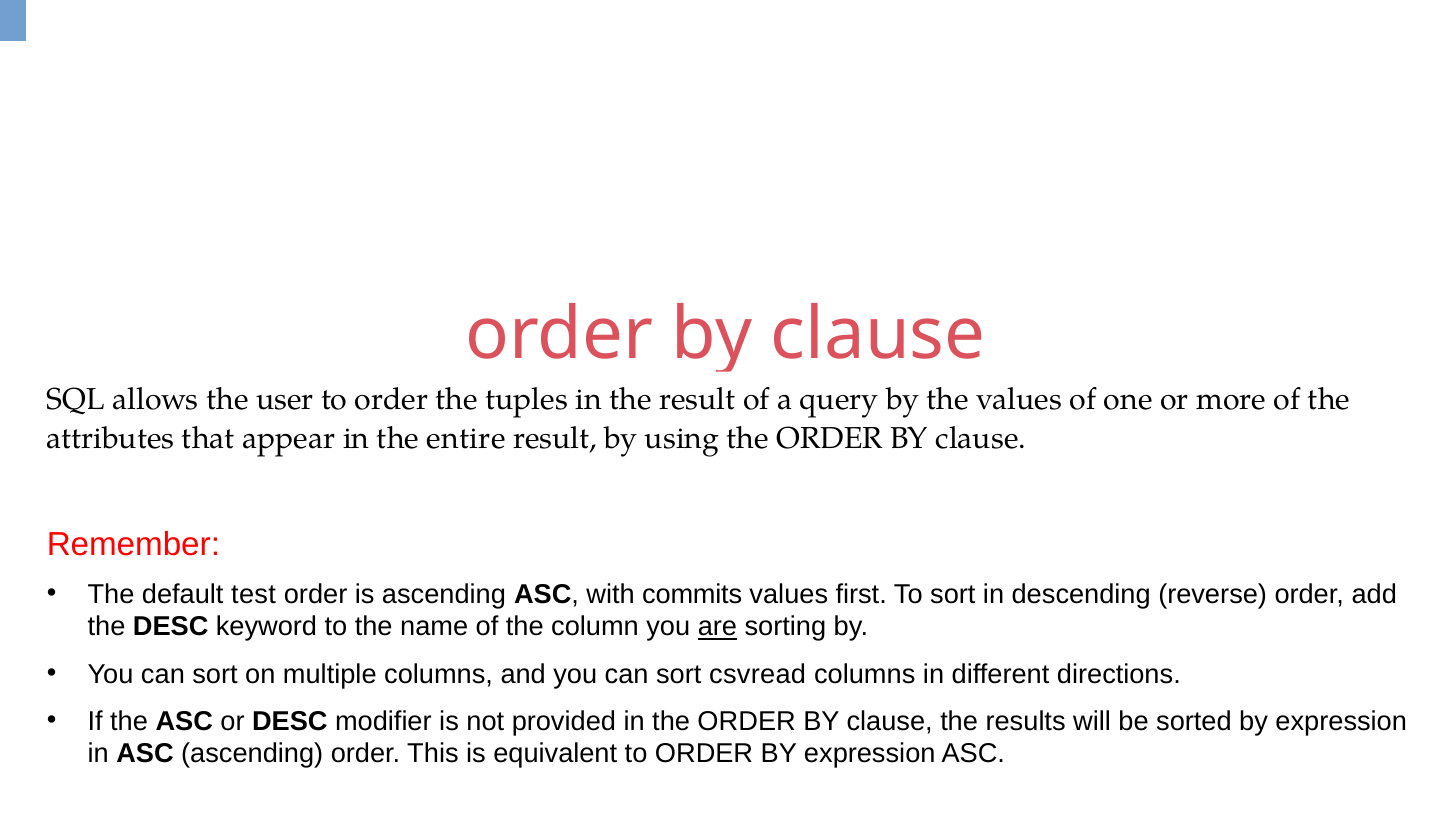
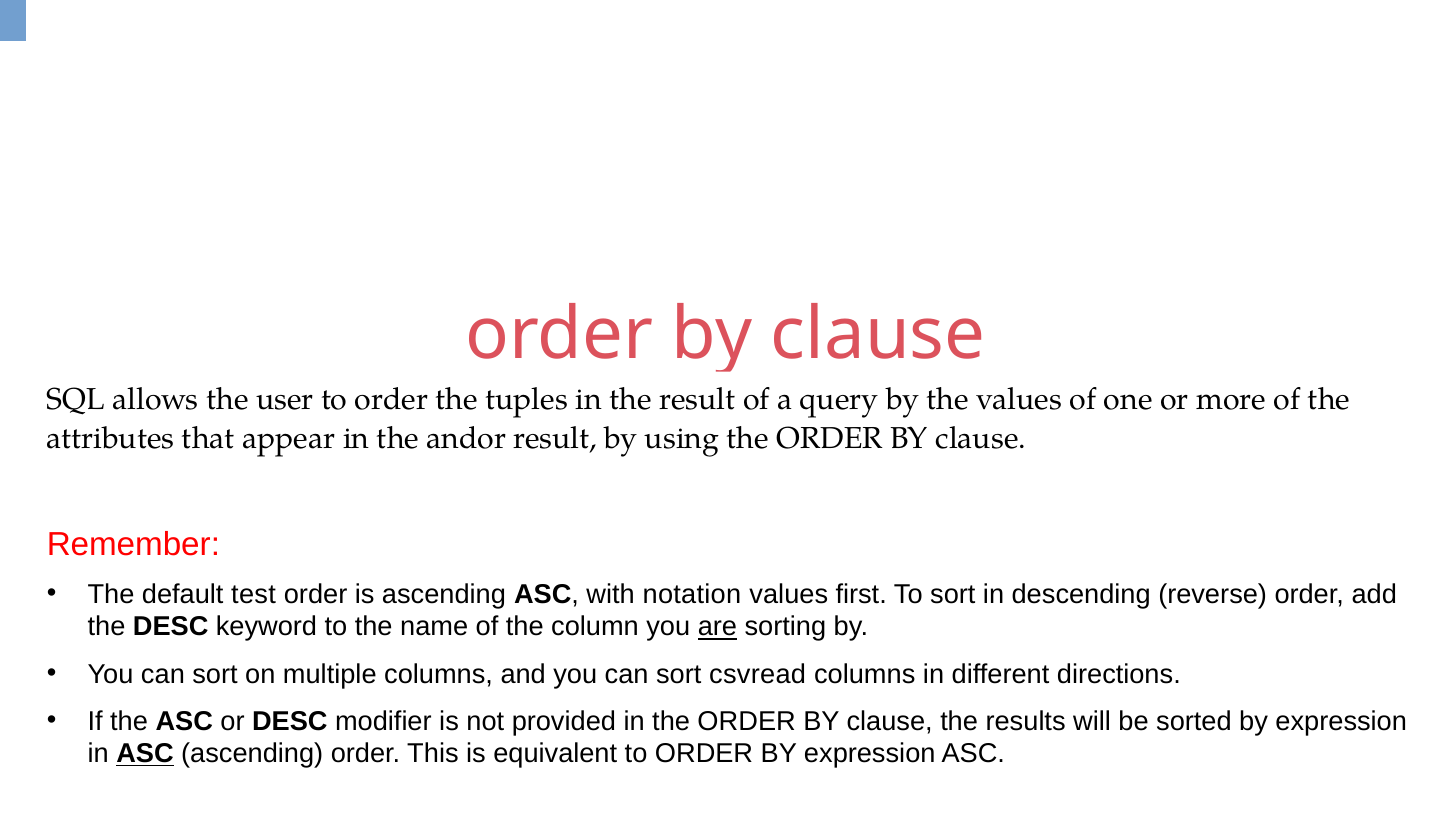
entire: entire -> andor
commits: commits -> notation
ASC at (145, 754) underline: none -> present
